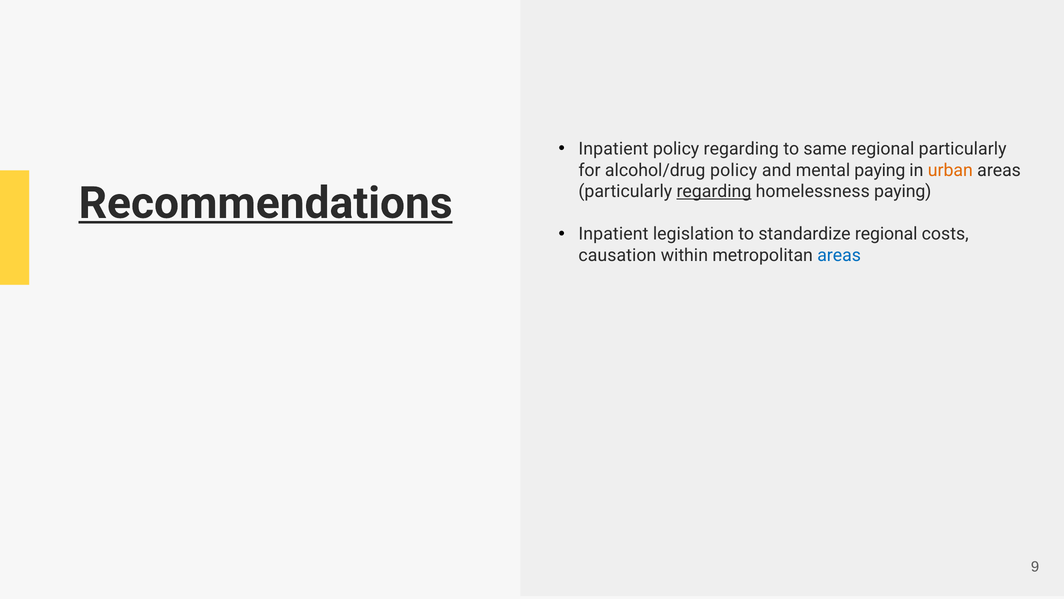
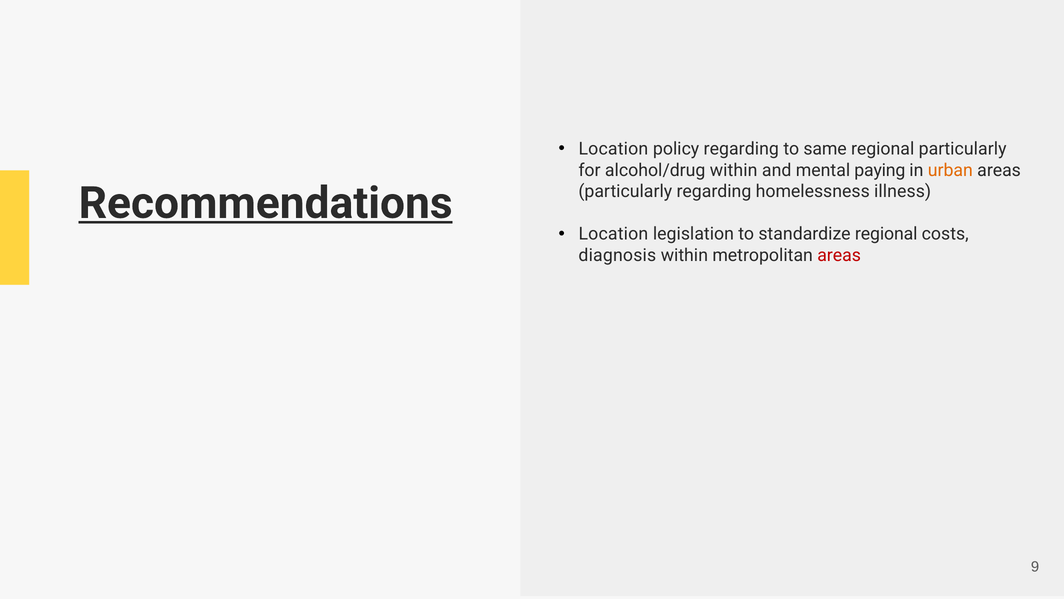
Inpatient at (613, 149): Inpatient -> Location
alcohol/drug policy: policy -> within
regarding at (714, 191) underline: present -> none
homelessness paying: paying -> illness
Inpatient at (613, 234): Inpatient -> Location
causation: causation -> diagnosis
areas at (839, 255) colour: blue -> red
